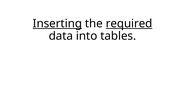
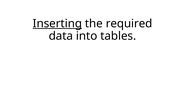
required underline: present -> none
